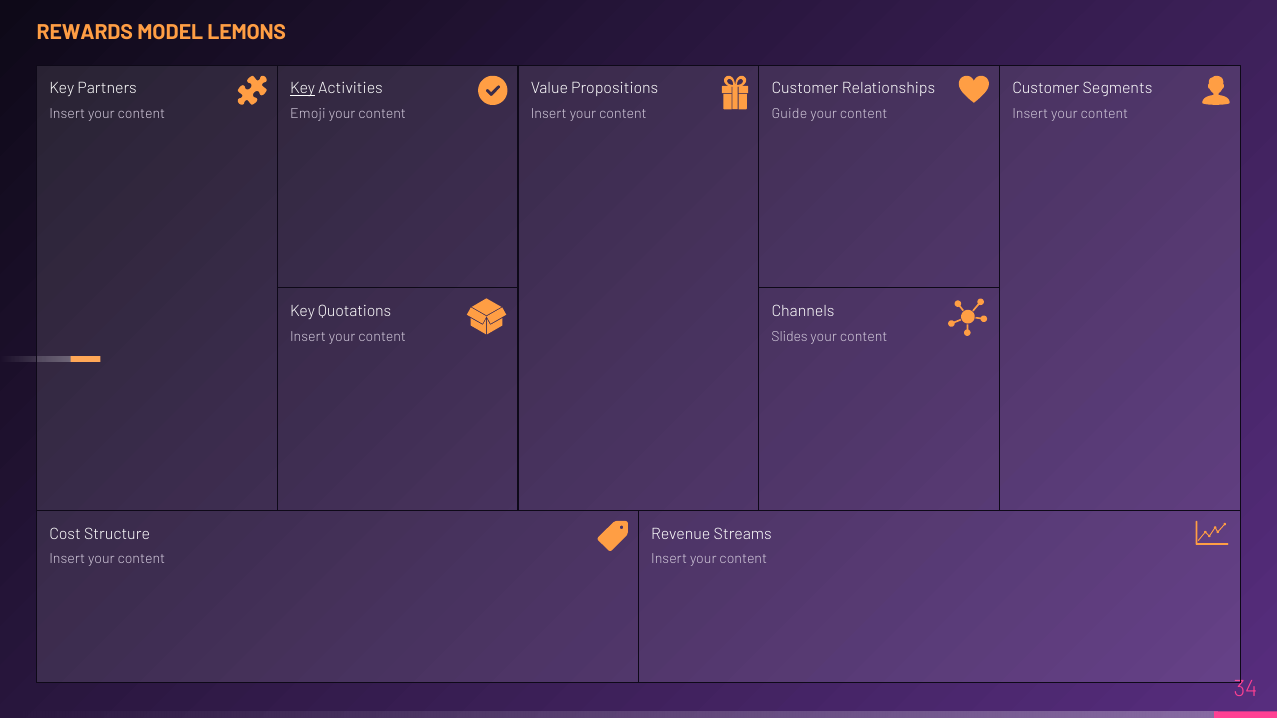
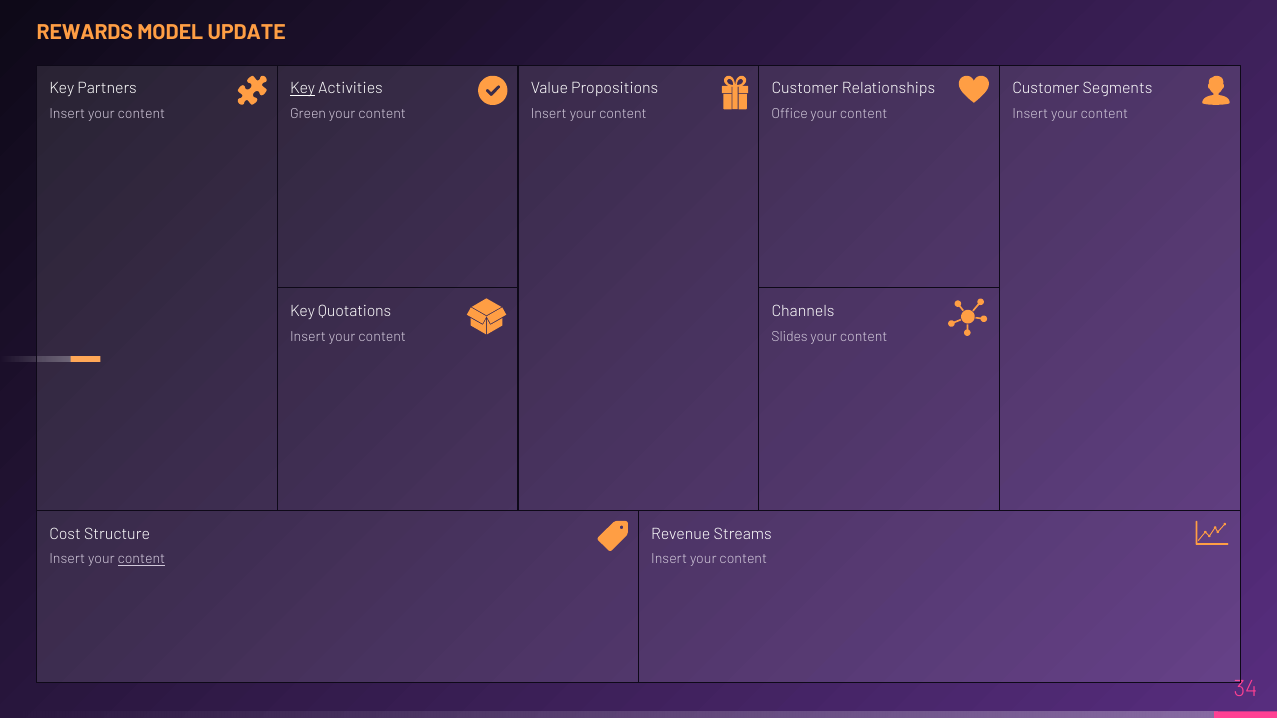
LEMONS: LEMONS -> UPDATE
Emoji: Emoji -> Green
Guide: Guide -> Office
content at (141, 559) underline: none -> present
